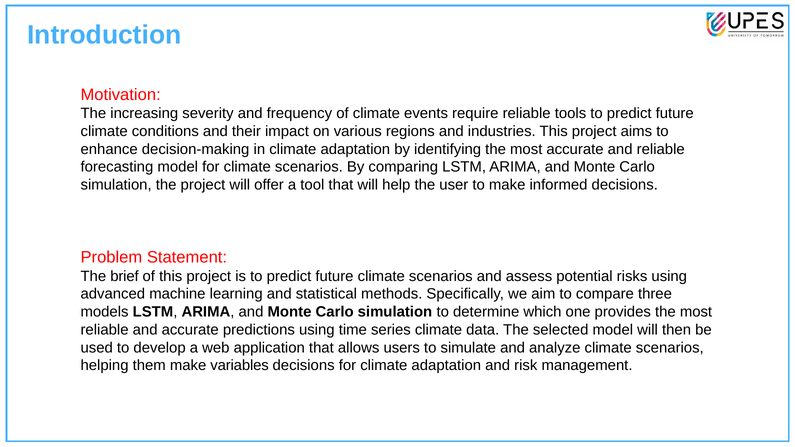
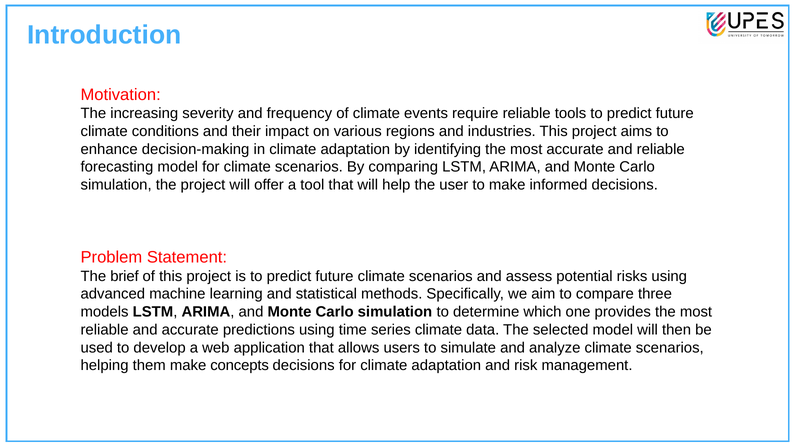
variables: variables -> concepts
